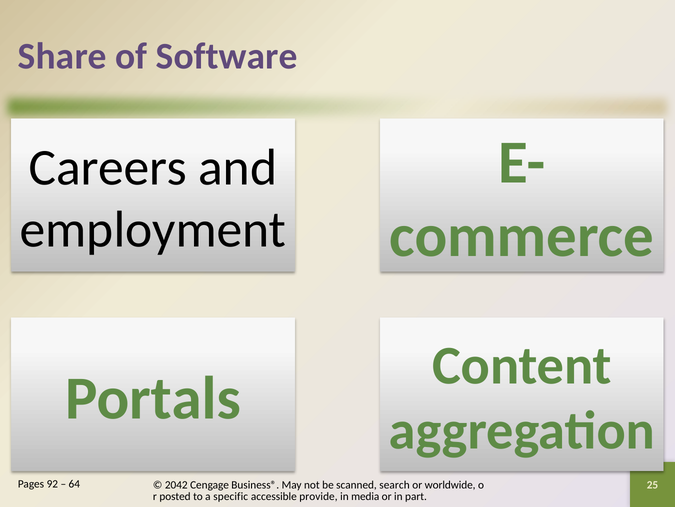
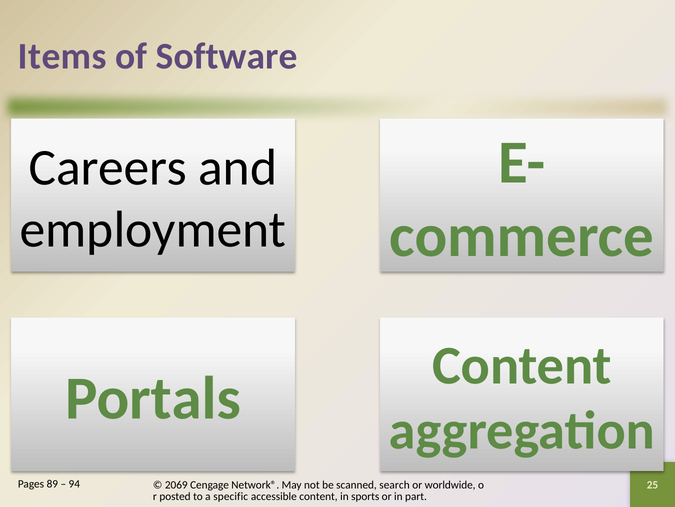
Share: Share -> Items
92: 92 -> 89
64: 64 -> 94
2042: 2042 -> 2069
Business®: Business® -> Network®
accessible provide: provide -> content
media: media -> sports
